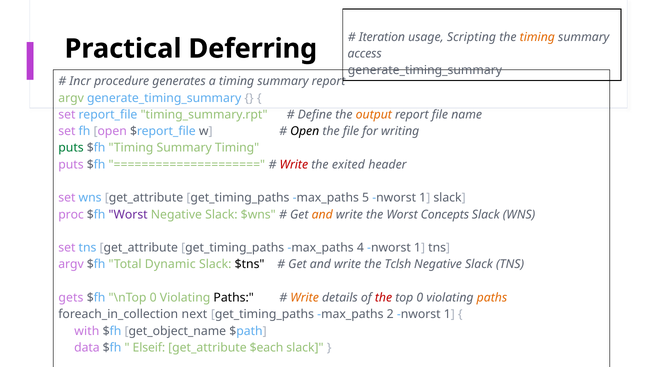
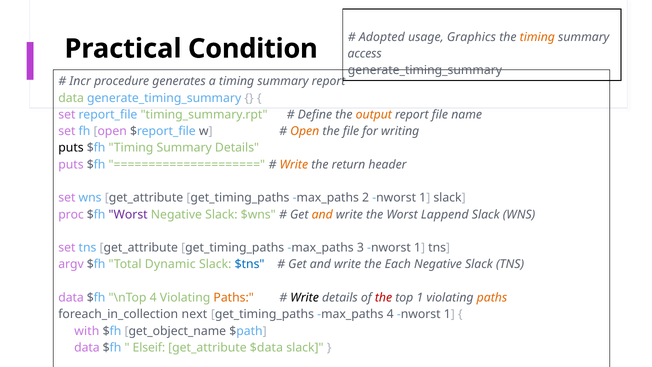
Iteration: Iteration -> Adopted
Scripting: Scripting -> Graphics
Deferring: Deferring -> Condition
argv at (71, 98): argv -> data
Open at (305, 131) colour: black -> orange
puts at (71, 148) colour: green -> black
Summary Timing: Timing -> Details
Write at (294, 164) colour: red -> orange
exited: exited -> return
5: 5 -> 2
Concepts: Concepts -> Lappend
4: 4 -> 3
$tns colour: black -> blue
Tclsh: Tclsh -> Each
gets at (71, 298): gets -> data
\nTop 0: 0 -> 4
Paths at (234, 298) colour: black -> orange
Write at (305, 298) colour: orange -> black
top 0: 0 -> 1
2 at (390, 314): 2 -> 4
$each: $each -> $data
